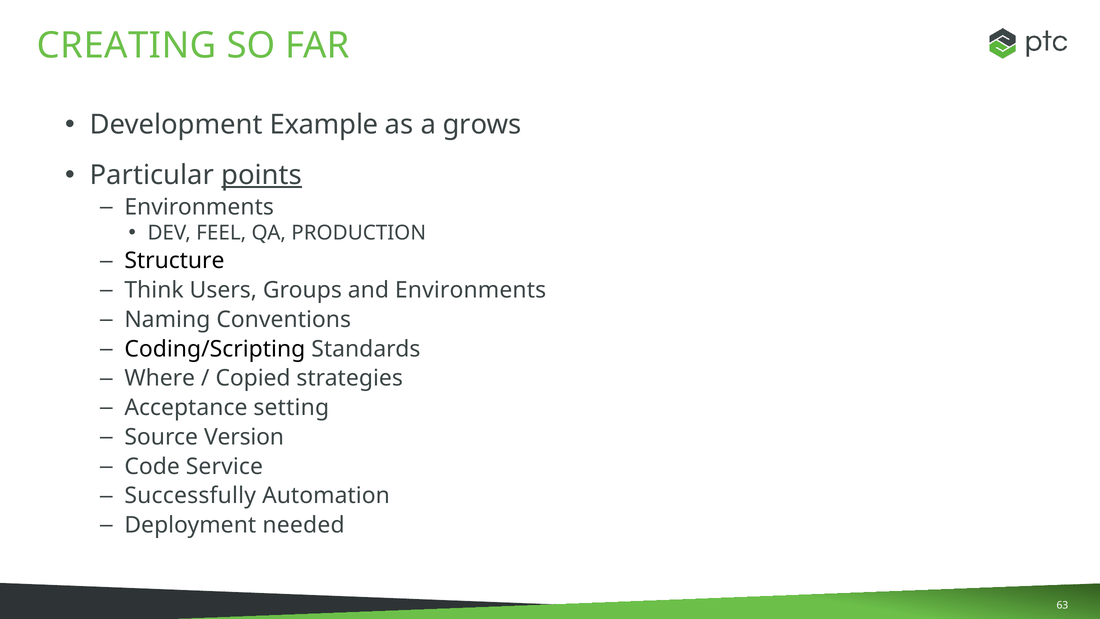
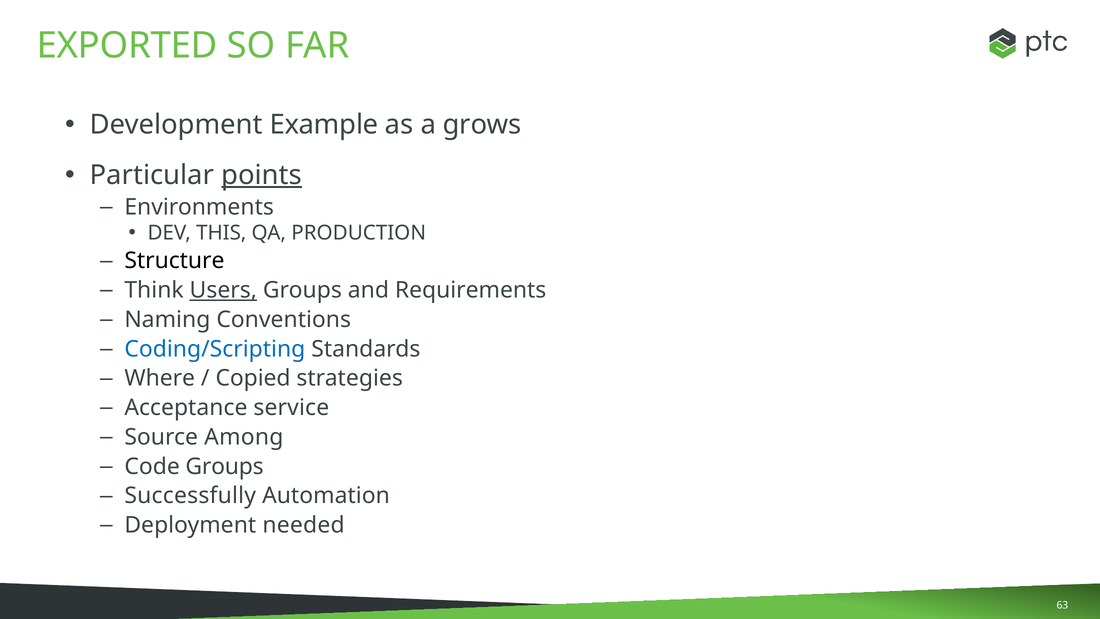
CREATING: CREATING -> EXPORTED
FEEL: FEEL -> THIS
Users underline: none -> present
and Environments: Environments -> Requirements
Coding/Scripting colour: black -> blue
setting: setting -> service
Version: Version -> Among
Code Service: Service -> Groups
